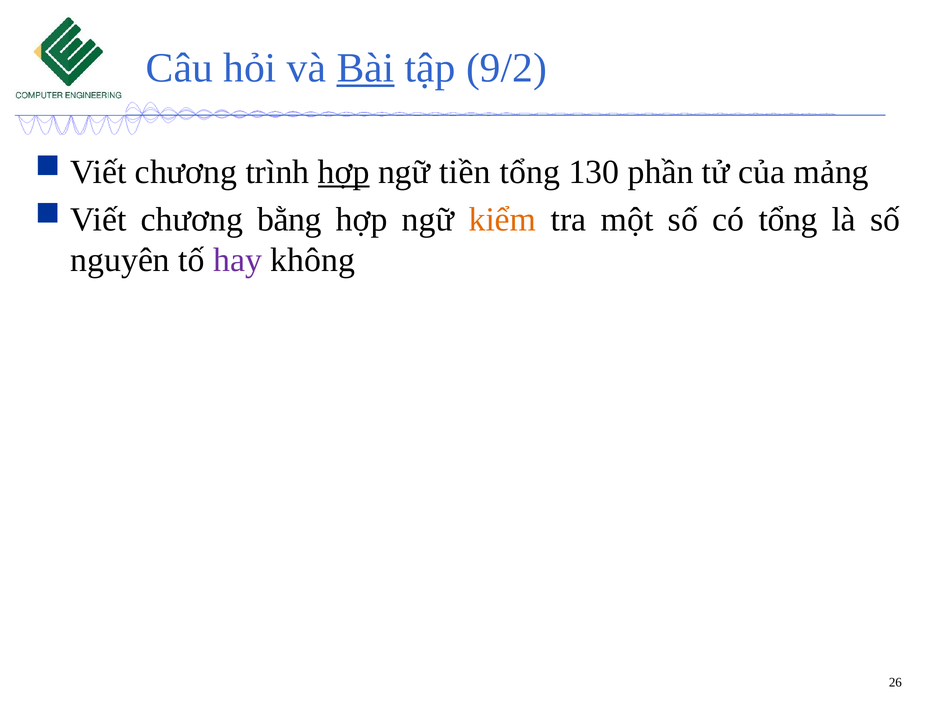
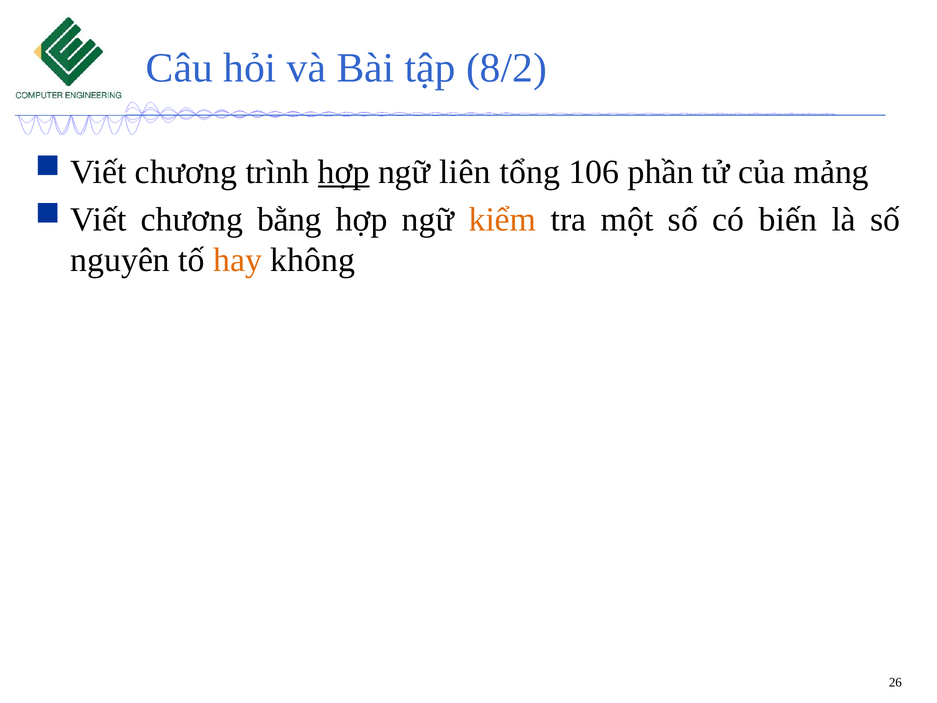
Bài underline: present -> none
9/2: 9/2 -> 8/2
tiền: tiền -> liên
130: 130 -> 106
có tổng: tổng -> biến
hay colour: purple -> orange
